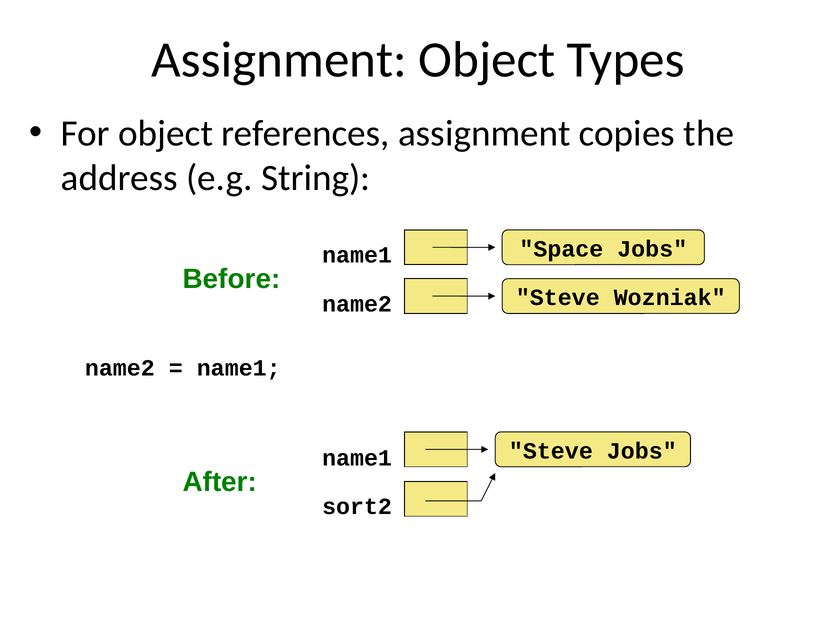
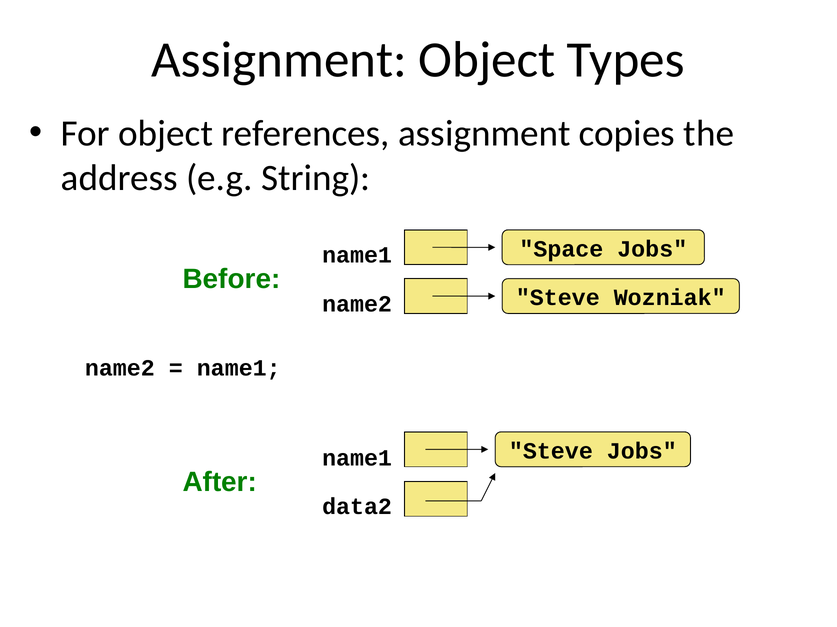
sort2: sort2 -> data2
